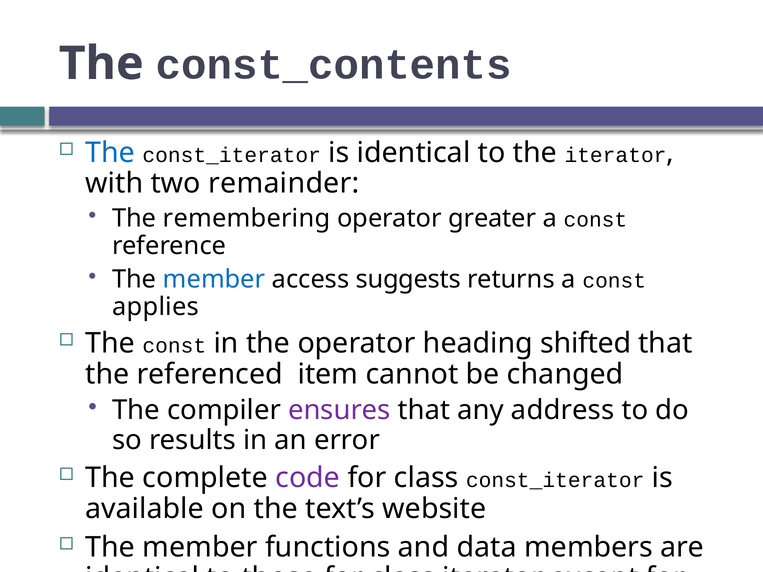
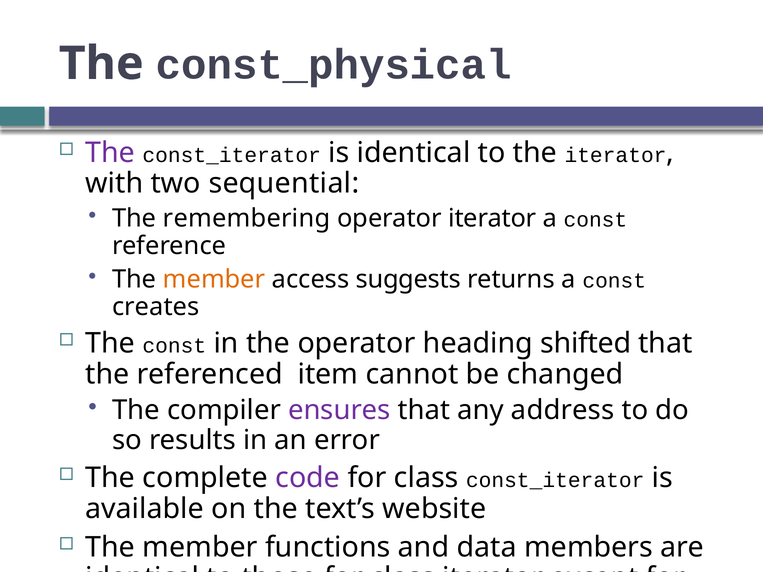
const_contents: const_contents -> const_physical
The at (110, 153) colour: blue -> purple
remainder: remainder -> sequential
operator greater: greater -> iterator
member at (214, 279) colour: blue -> orange
applies: applies -> creates
